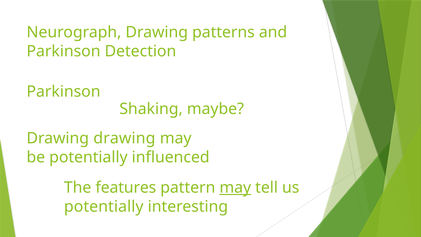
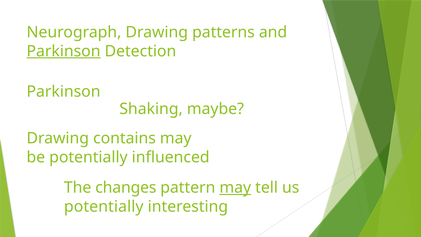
Parkinson at (64, 51) underline: none -> present
Drawing drawing: drawing -> contains
features: features -> changes
